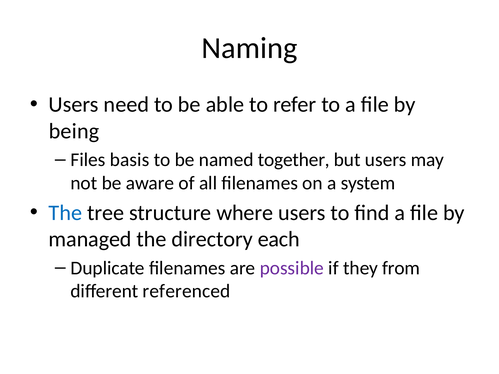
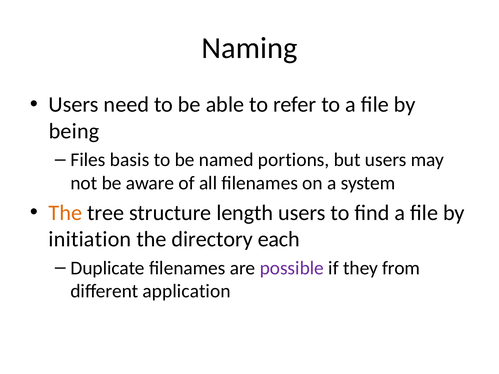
together: together -> portions
The at (65, 213) colour: blue -> orange
where: where -> length
managed: managed -> initiation
referenced: referenced -> application
